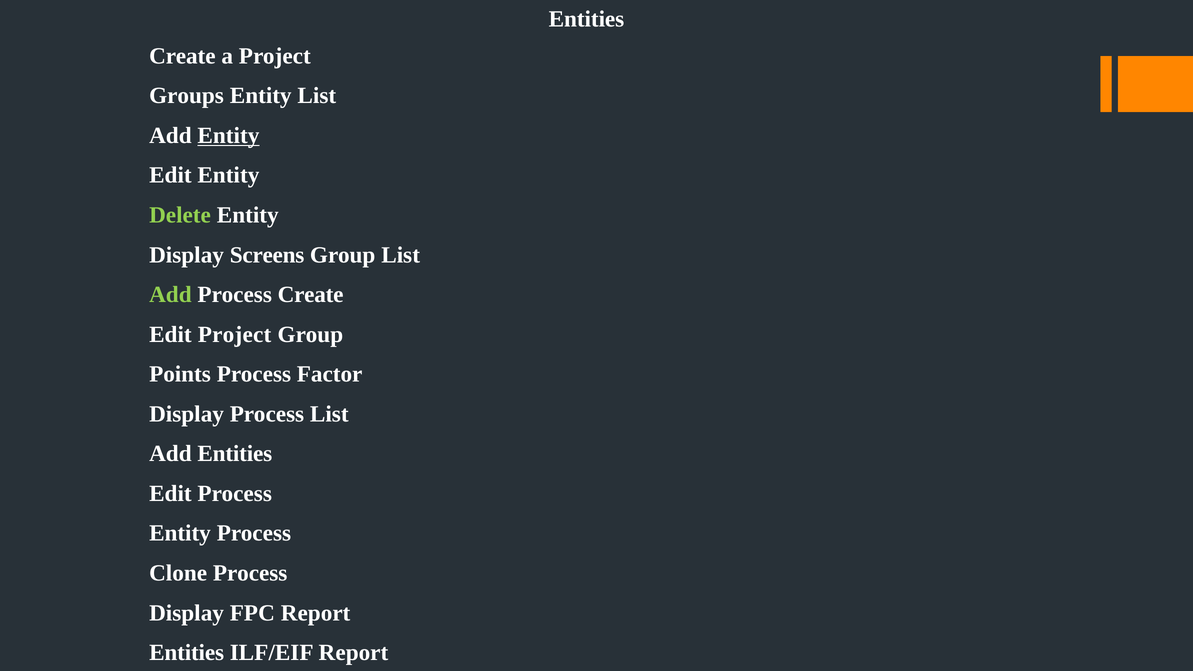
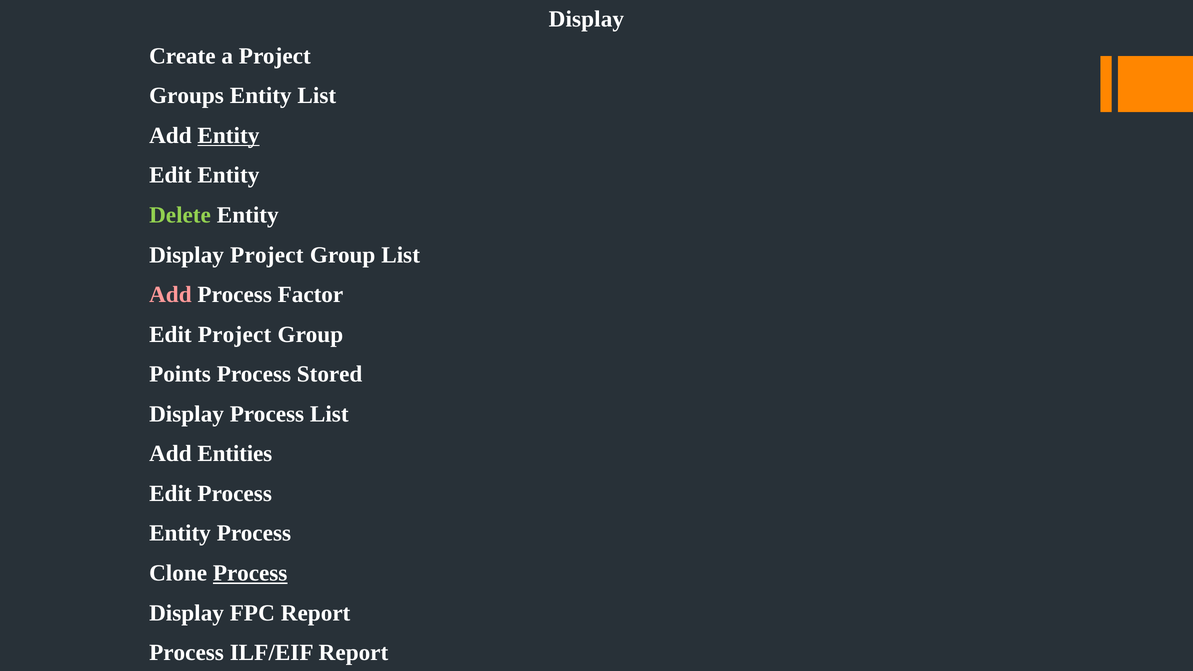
Entities at (586, 19): Entities -> Display
Display Screens: Screens -> Project
Add at (170, 295) colour: light green -> pink
Process Create: Create -> Factor
Factor: Factor -> Stored
Process at (250, 573) underline: none -> present
Entities at (187, 653): Entities -> Process
